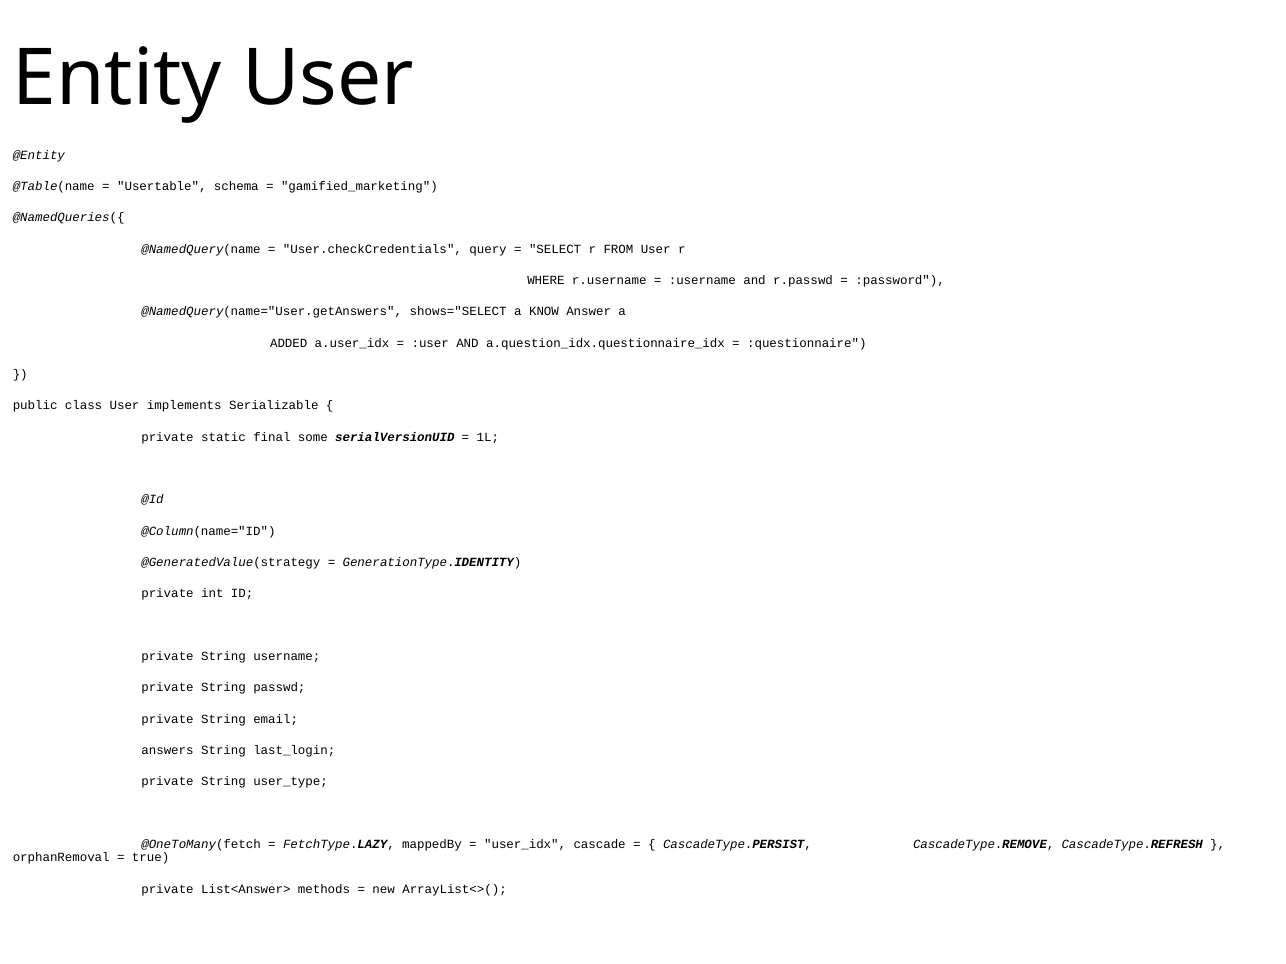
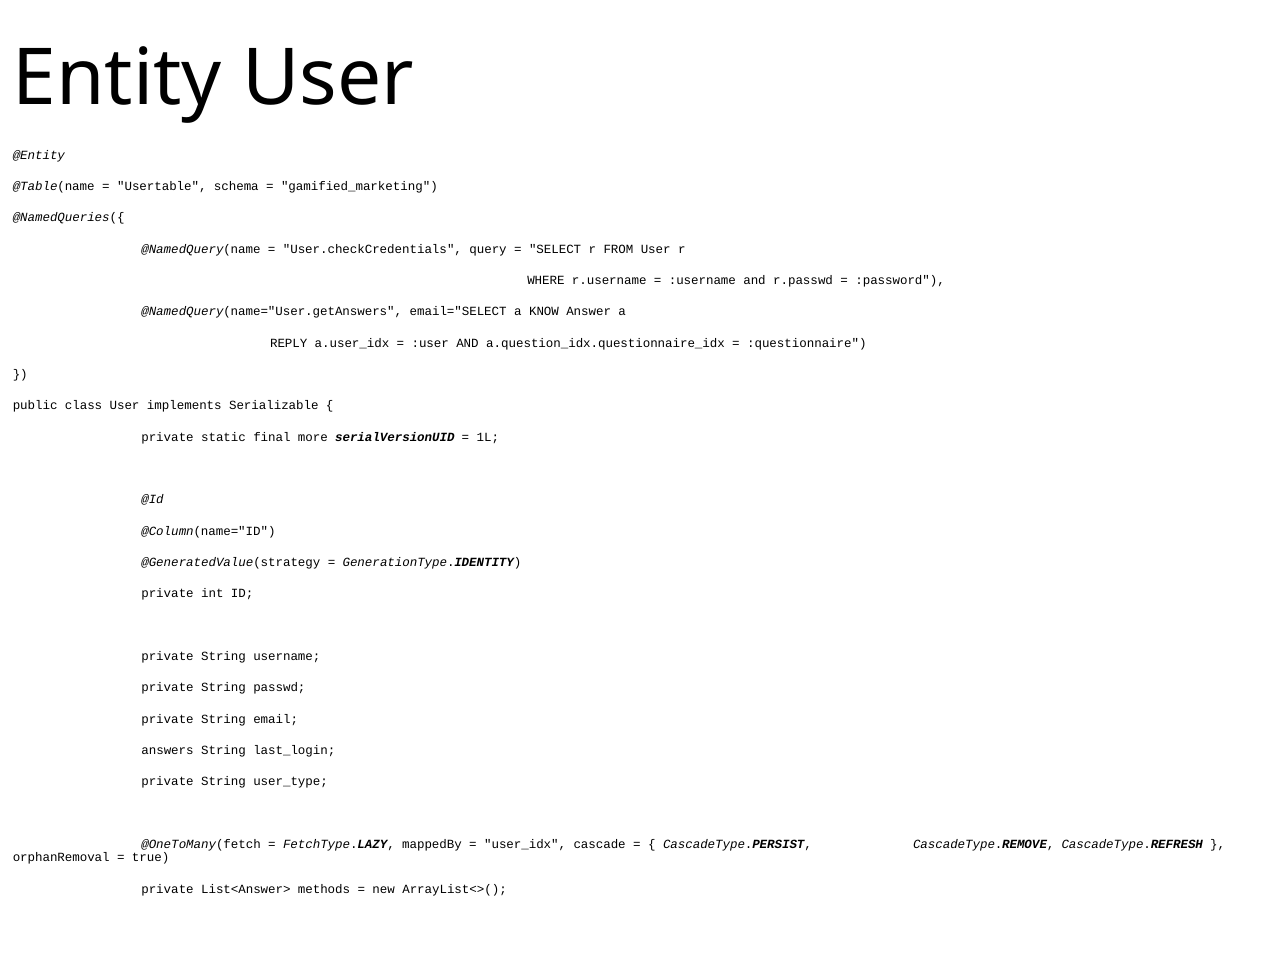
shows="SELECT: shows="SELECT -> email="SELECT
ADDED: ADDED -> REPLY
some: some -> more
